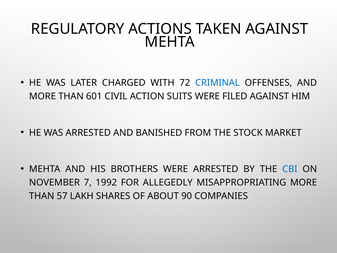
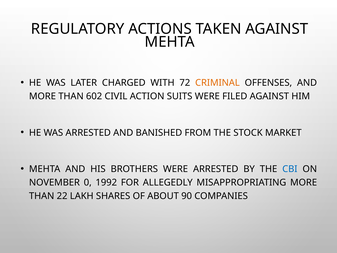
CRIMINAL colour: blue -> orange
601: 601 -> 602
7: 7 -> 0
57: 57 -> 22
